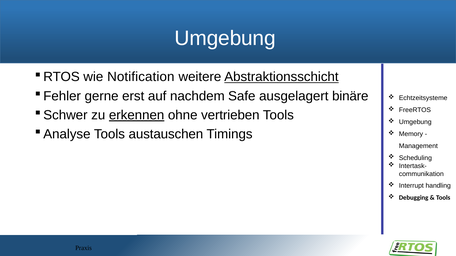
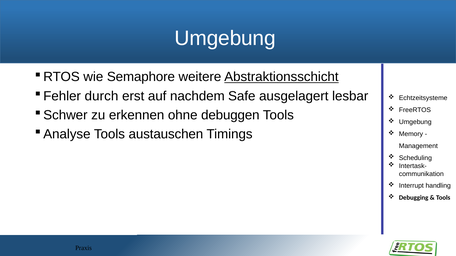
Notification: Notification -> Semaphore
gerne: gerne -> durch
binäre: binäre -> lesbar
erkennen underline: present -> none
vertrieben: vertrieben -> debuggen
